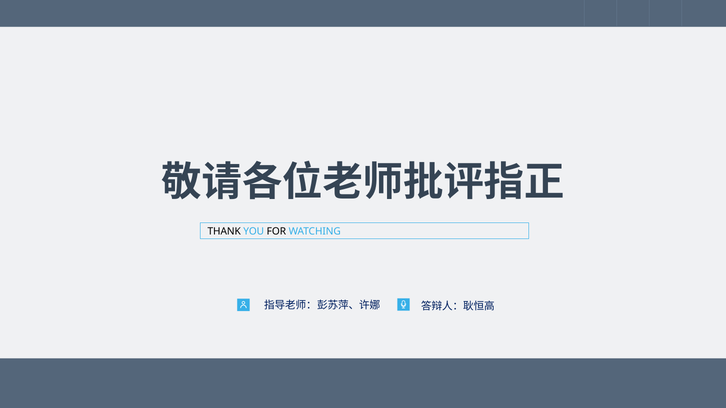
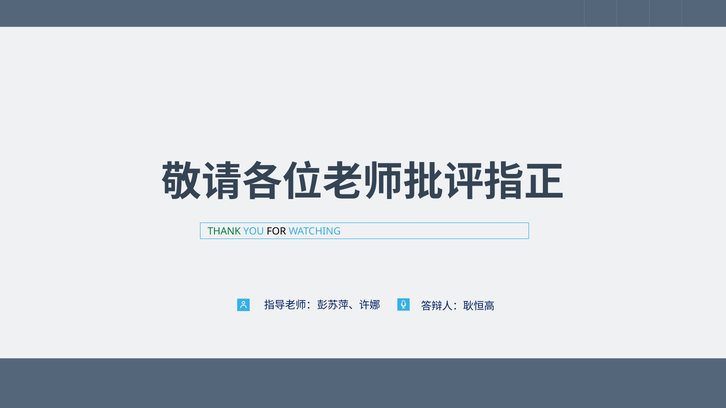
THANK colour: black -> green
